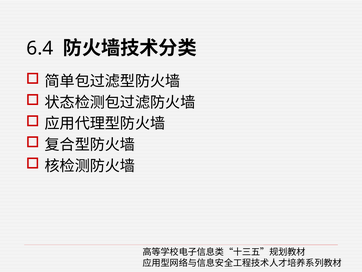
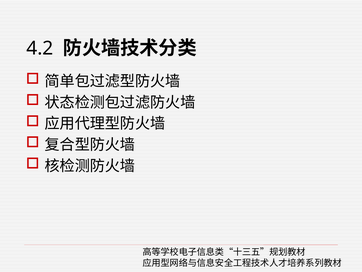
6.4: 6.4 -> 4.2
